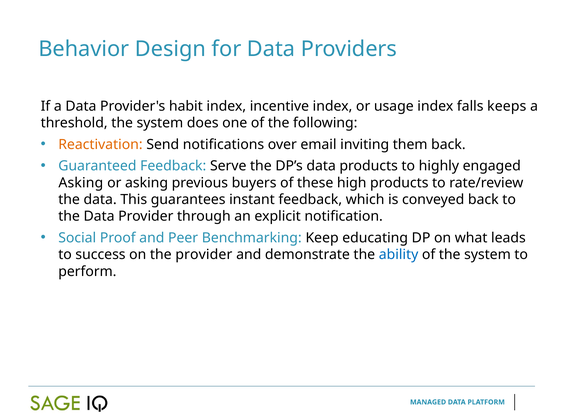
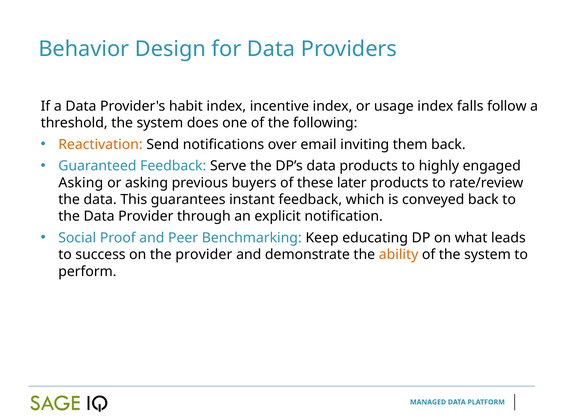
keeps: keeps -> follow
high: high -> later
ability colour: blue -> orange
